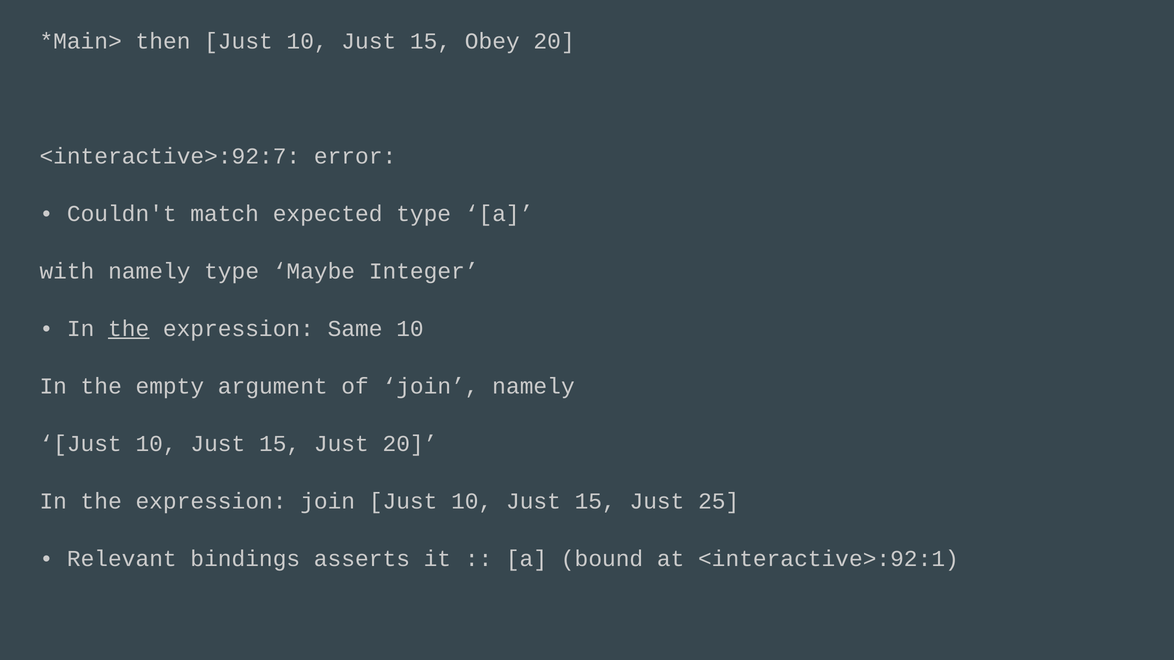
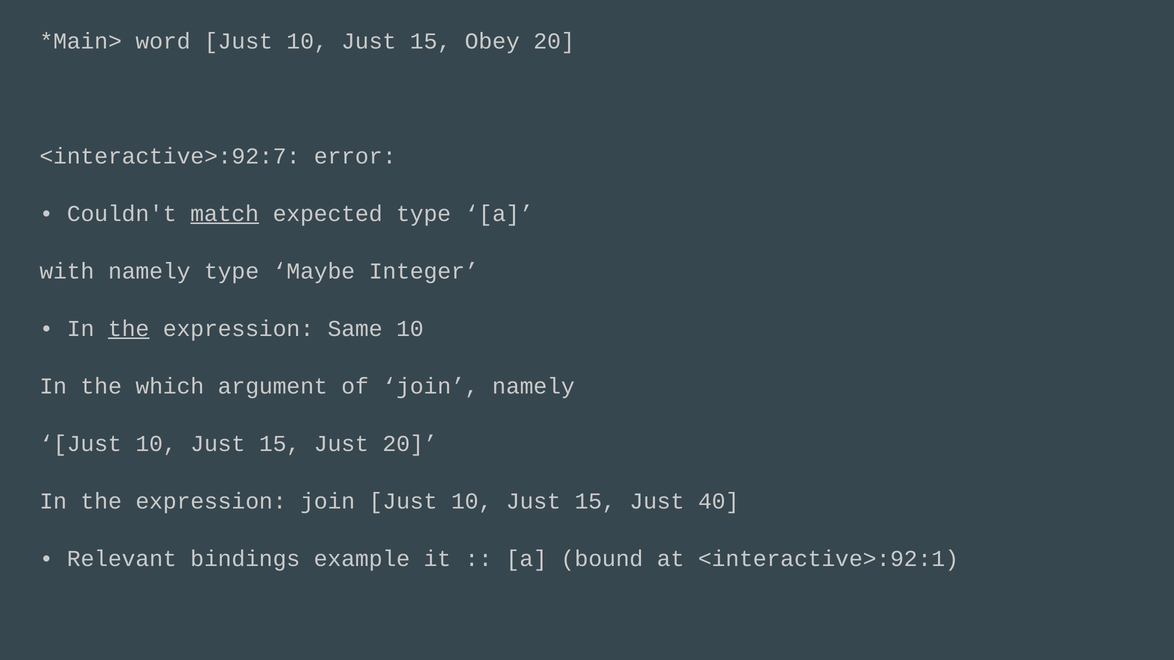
then: then -> word
match underline: none -> present
empty: empty -> which
25: 25 -> 40
asserts: asserts -> example
